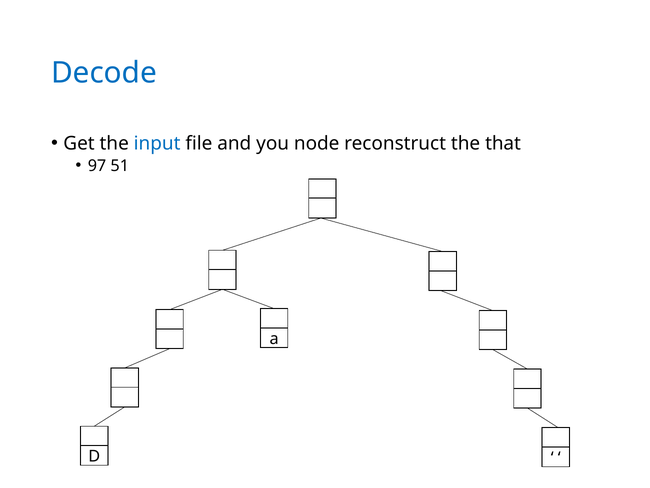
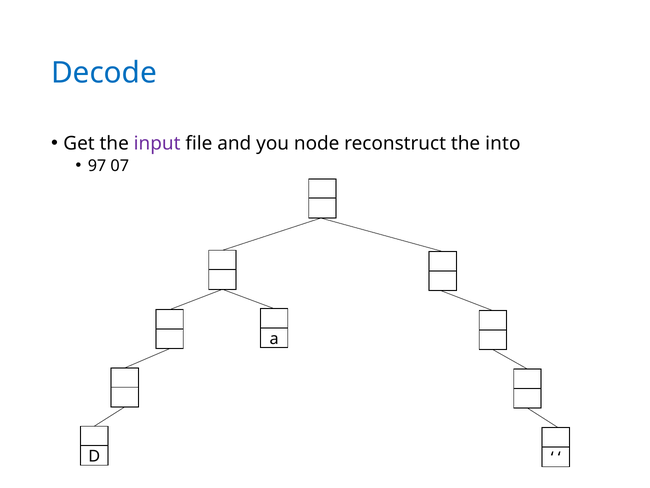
input colour: blue -> purple
that: that -> into
51: 51 -> 07
